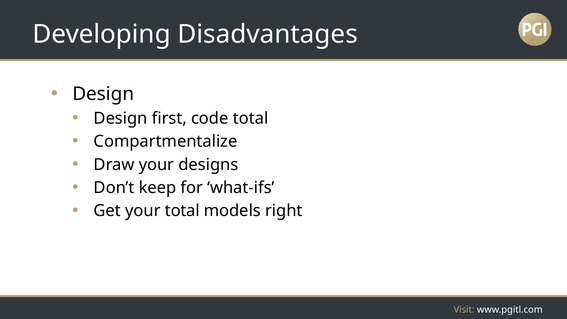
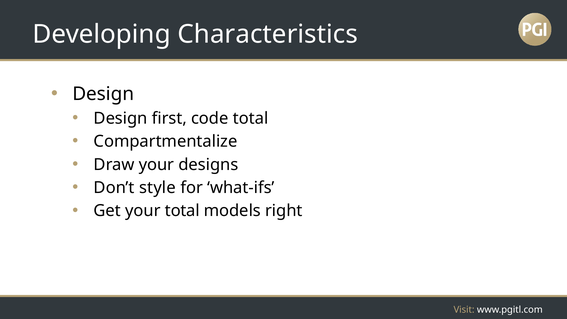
Disadvantages: Disadvantages -> Characteristics
keep: keep -> style
